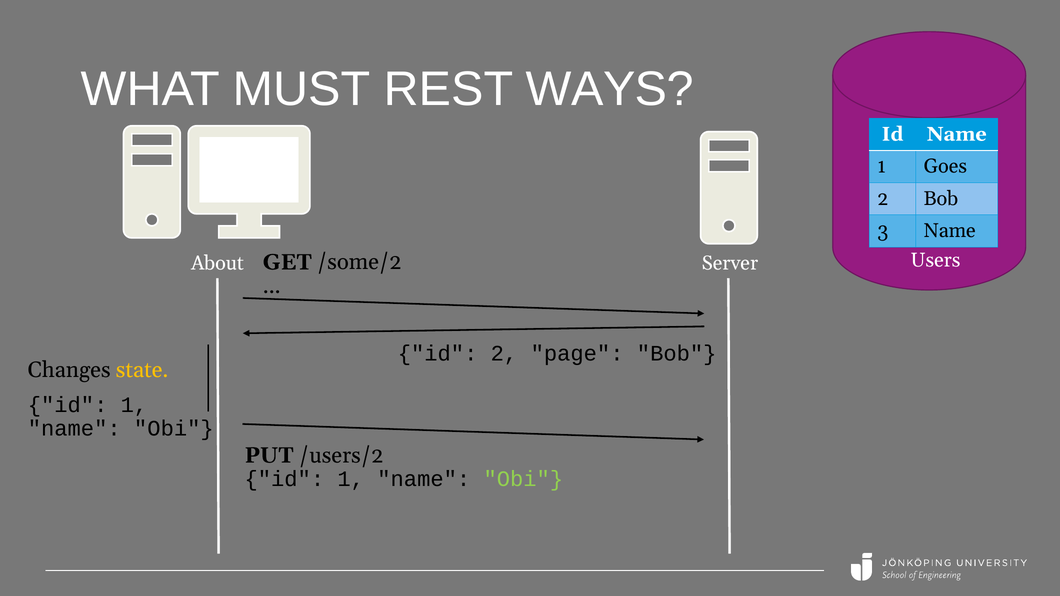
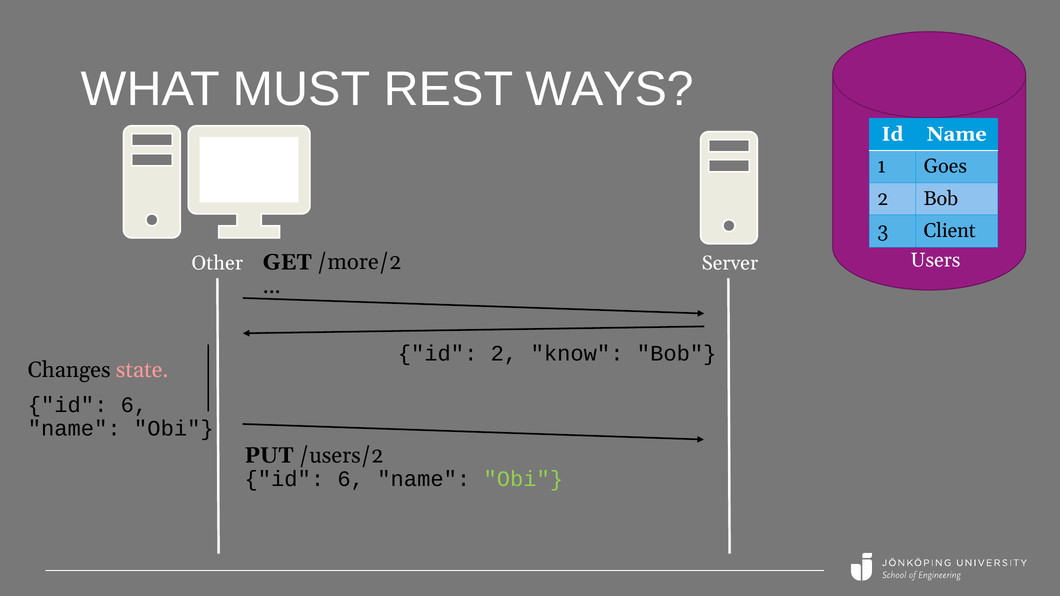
3 Name: Name -> Client
About: About -> Other
/some/2: /some/2 -> /more/2
page: page -> know
state colour: yellow -> pink
1 at (134, 405): 1 -> 6
1 at (351, 479): 1 -> 6
